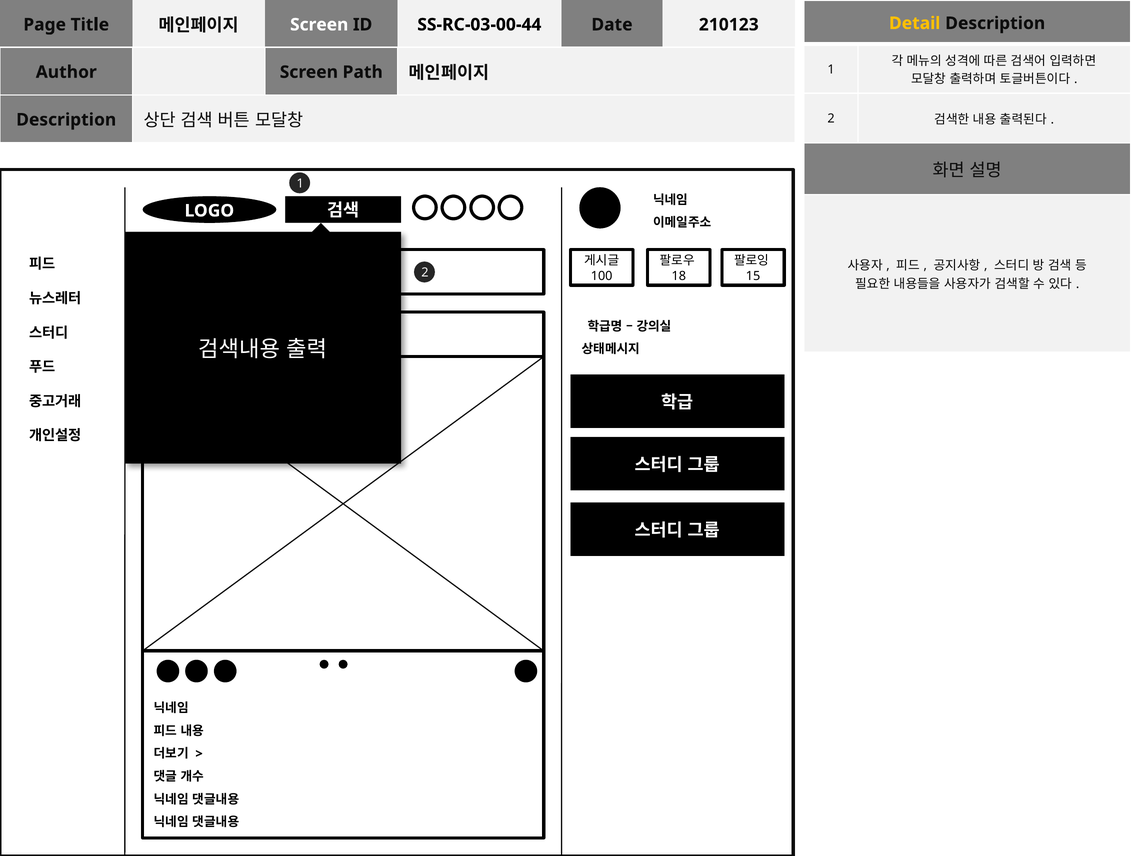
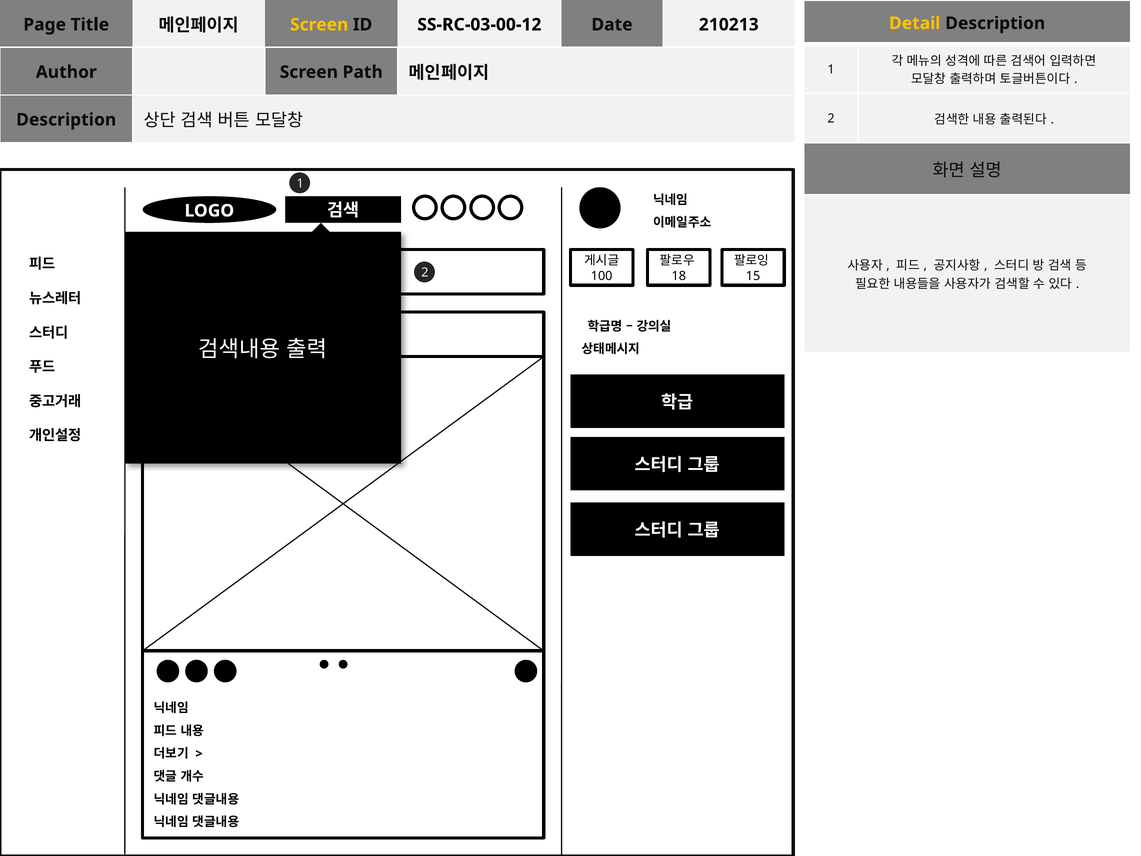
Screen at (319, 25) colour: white -> yellow
SS-RC-03-00-44: SS-RC-03-00-44 -> SS-RC-03-00-12
210123: 210123 -> 210213
